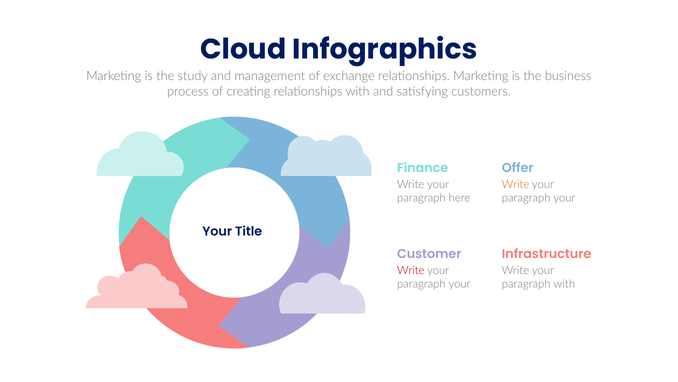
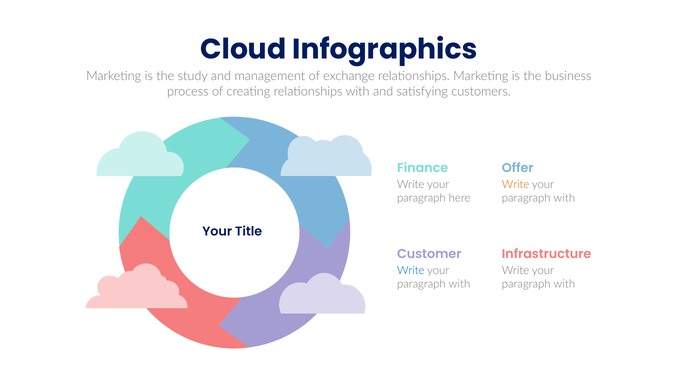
your at (564, 198): your -> with
Write at (411, 270) colour: red -> blue
your at (460, 284): your -> with
